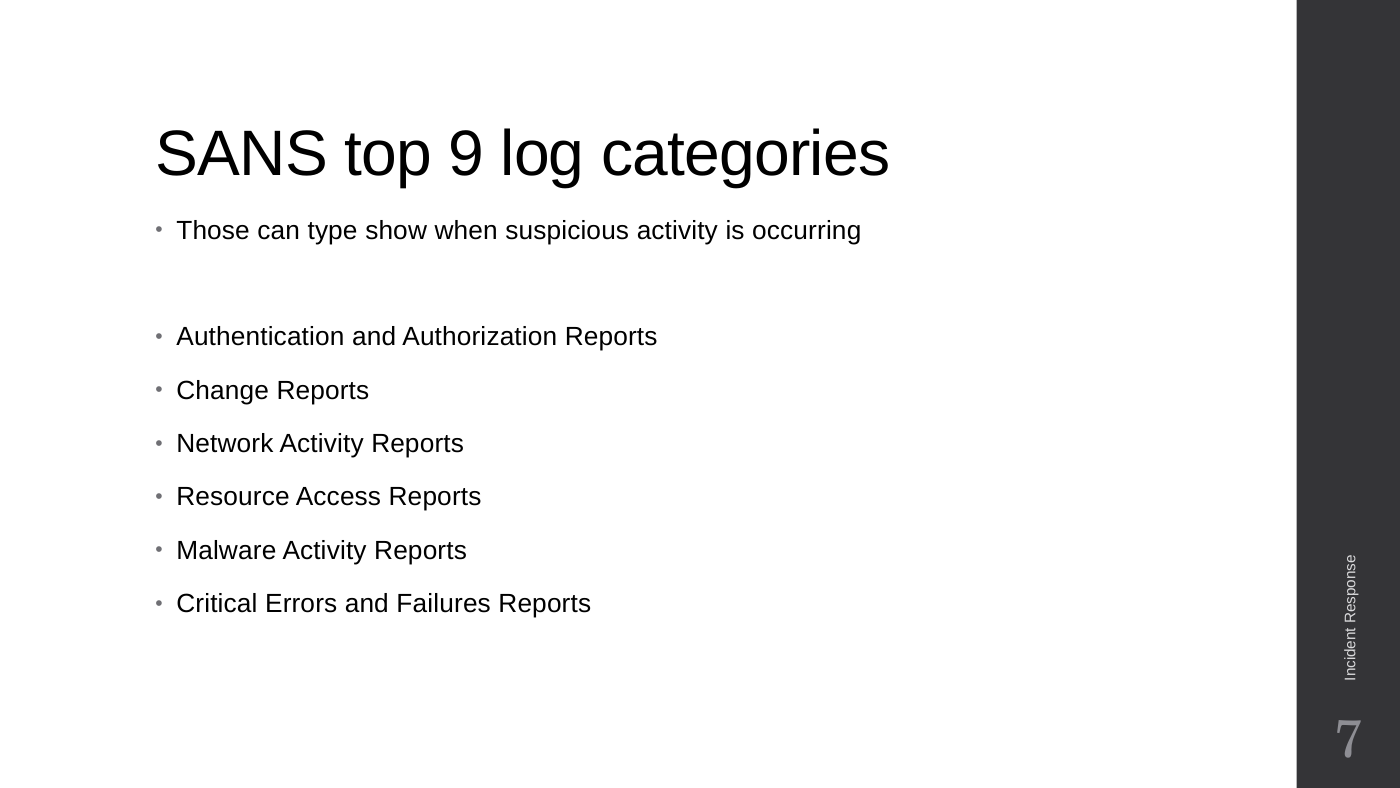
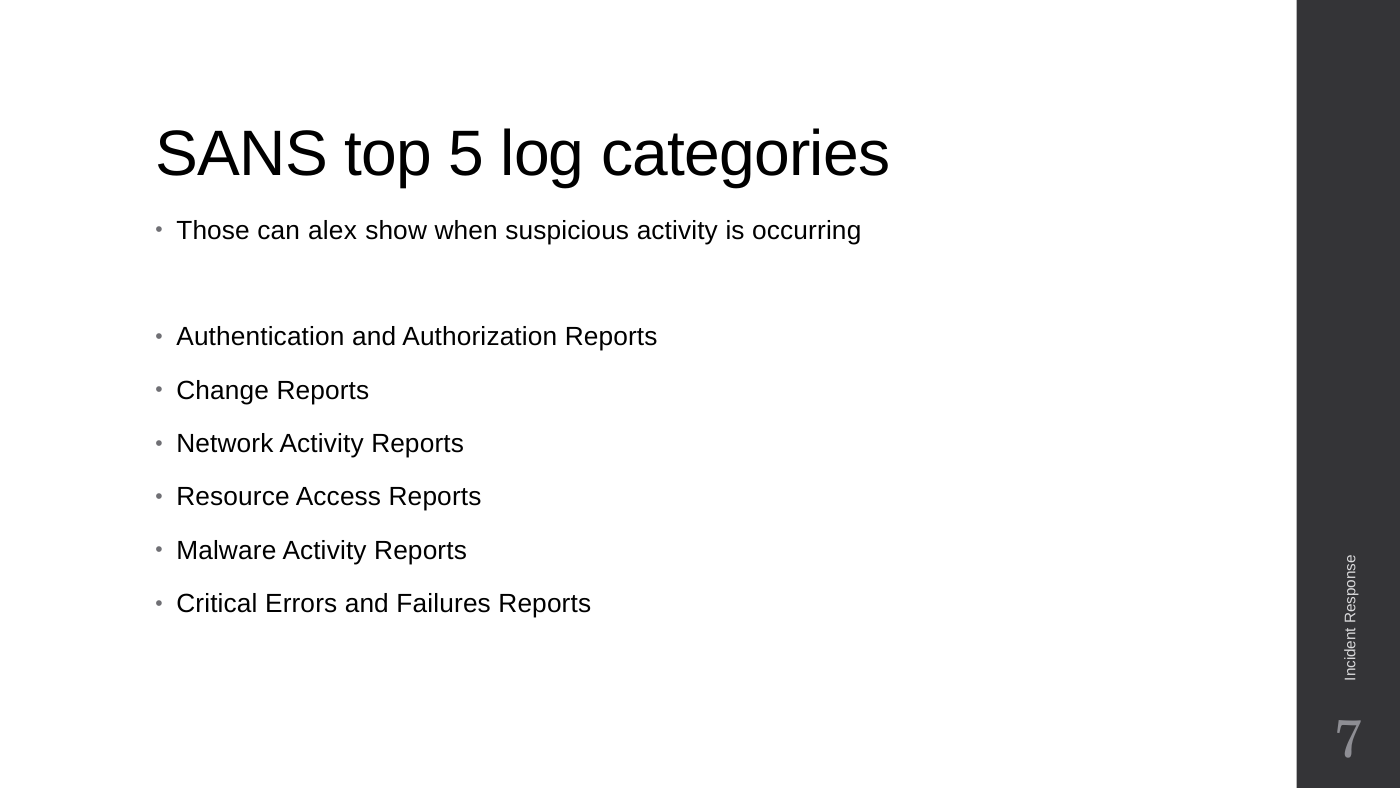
9: 9 -> 5
type: type -> alex
